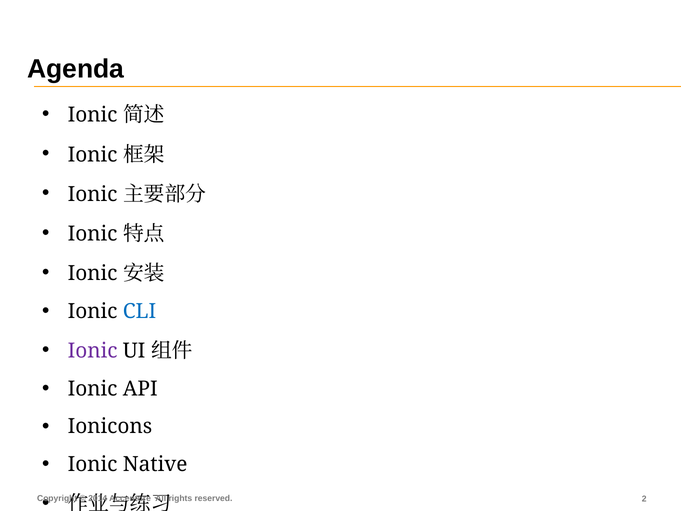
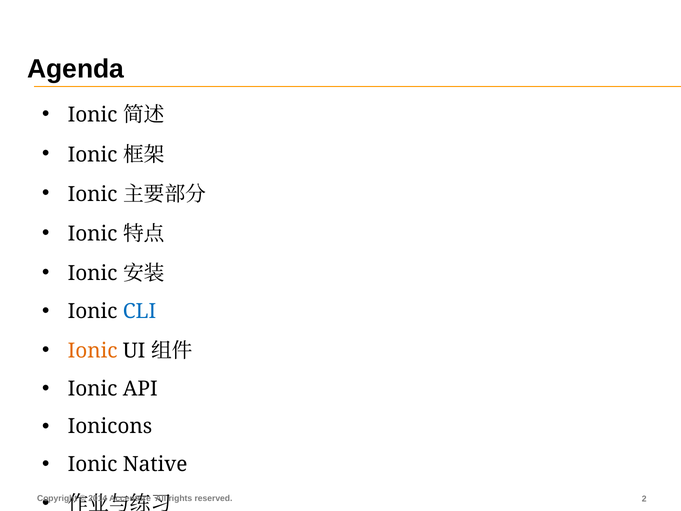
Ionic at (93, 351) colour: purple -> orange
